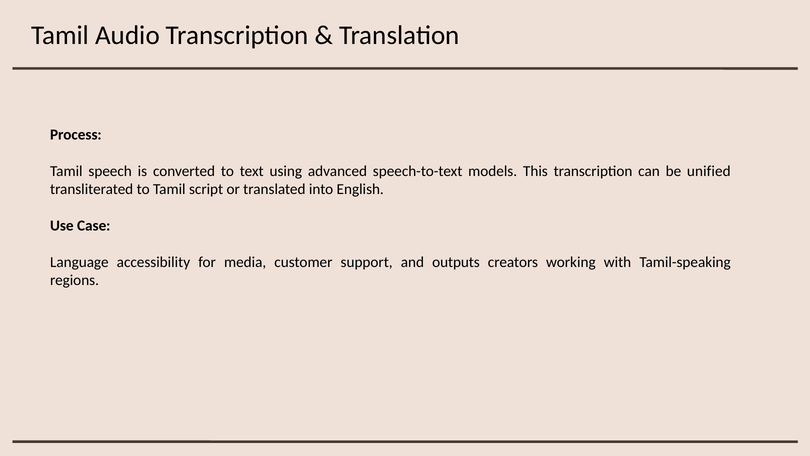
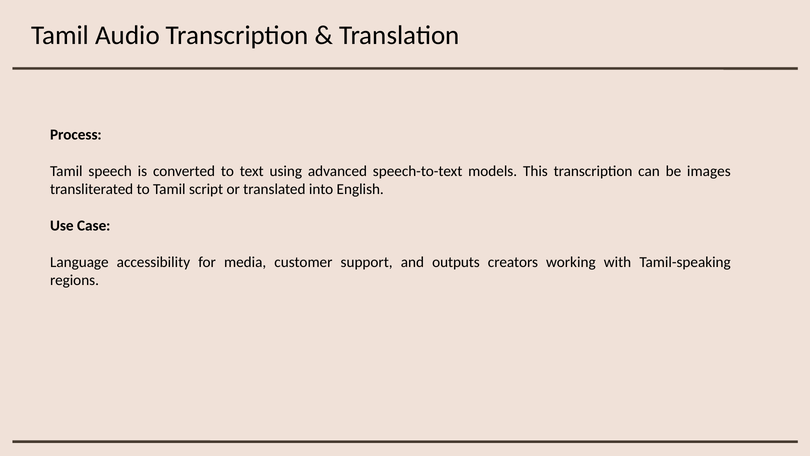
unified: unified -> images
